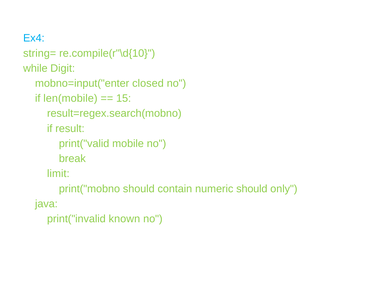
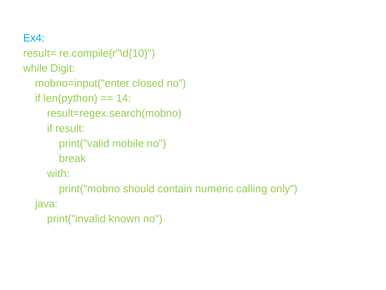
string=: string= -> result=
len(mobile: len(mobile -> len(python
15: 15 -> 14
limit: limit -> with
numeric should: should -> calling
